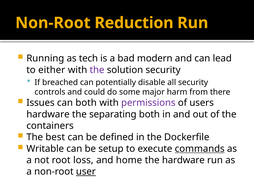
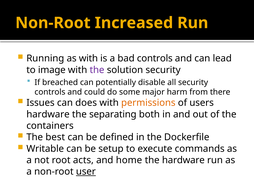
Reduction: Reduction -> Increased
as tech: tech -> with
bad modern: modern -> controls
either: either -> image
can both: both -> does
permissions colour: purple -> orange
commands underline: present -> none
loss: loss -> acts
